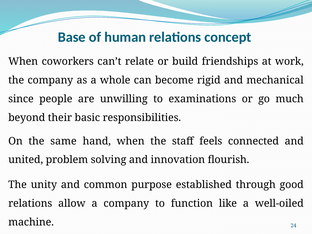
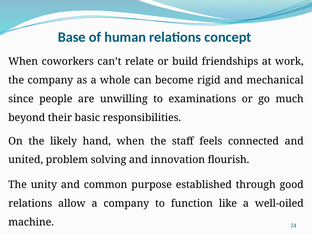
same: same -> likely
